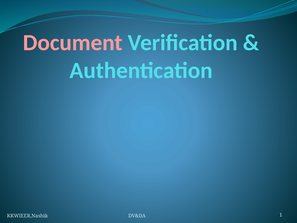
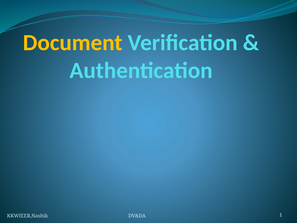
Document colour: pink -> yellow
